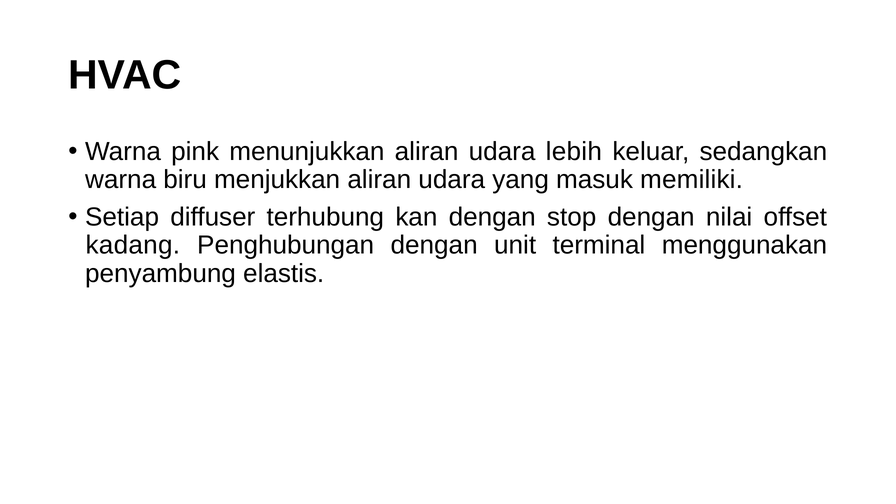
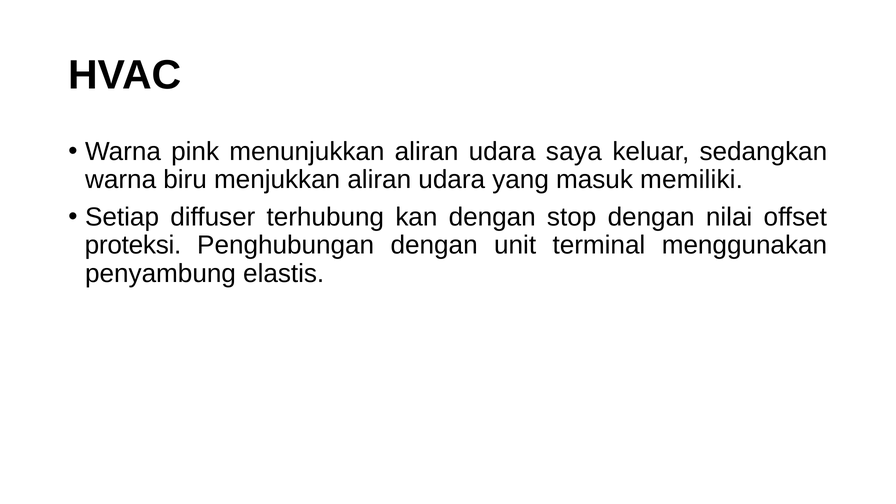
lebih: lebih -> saya
kadang: kadang -> proteksi
